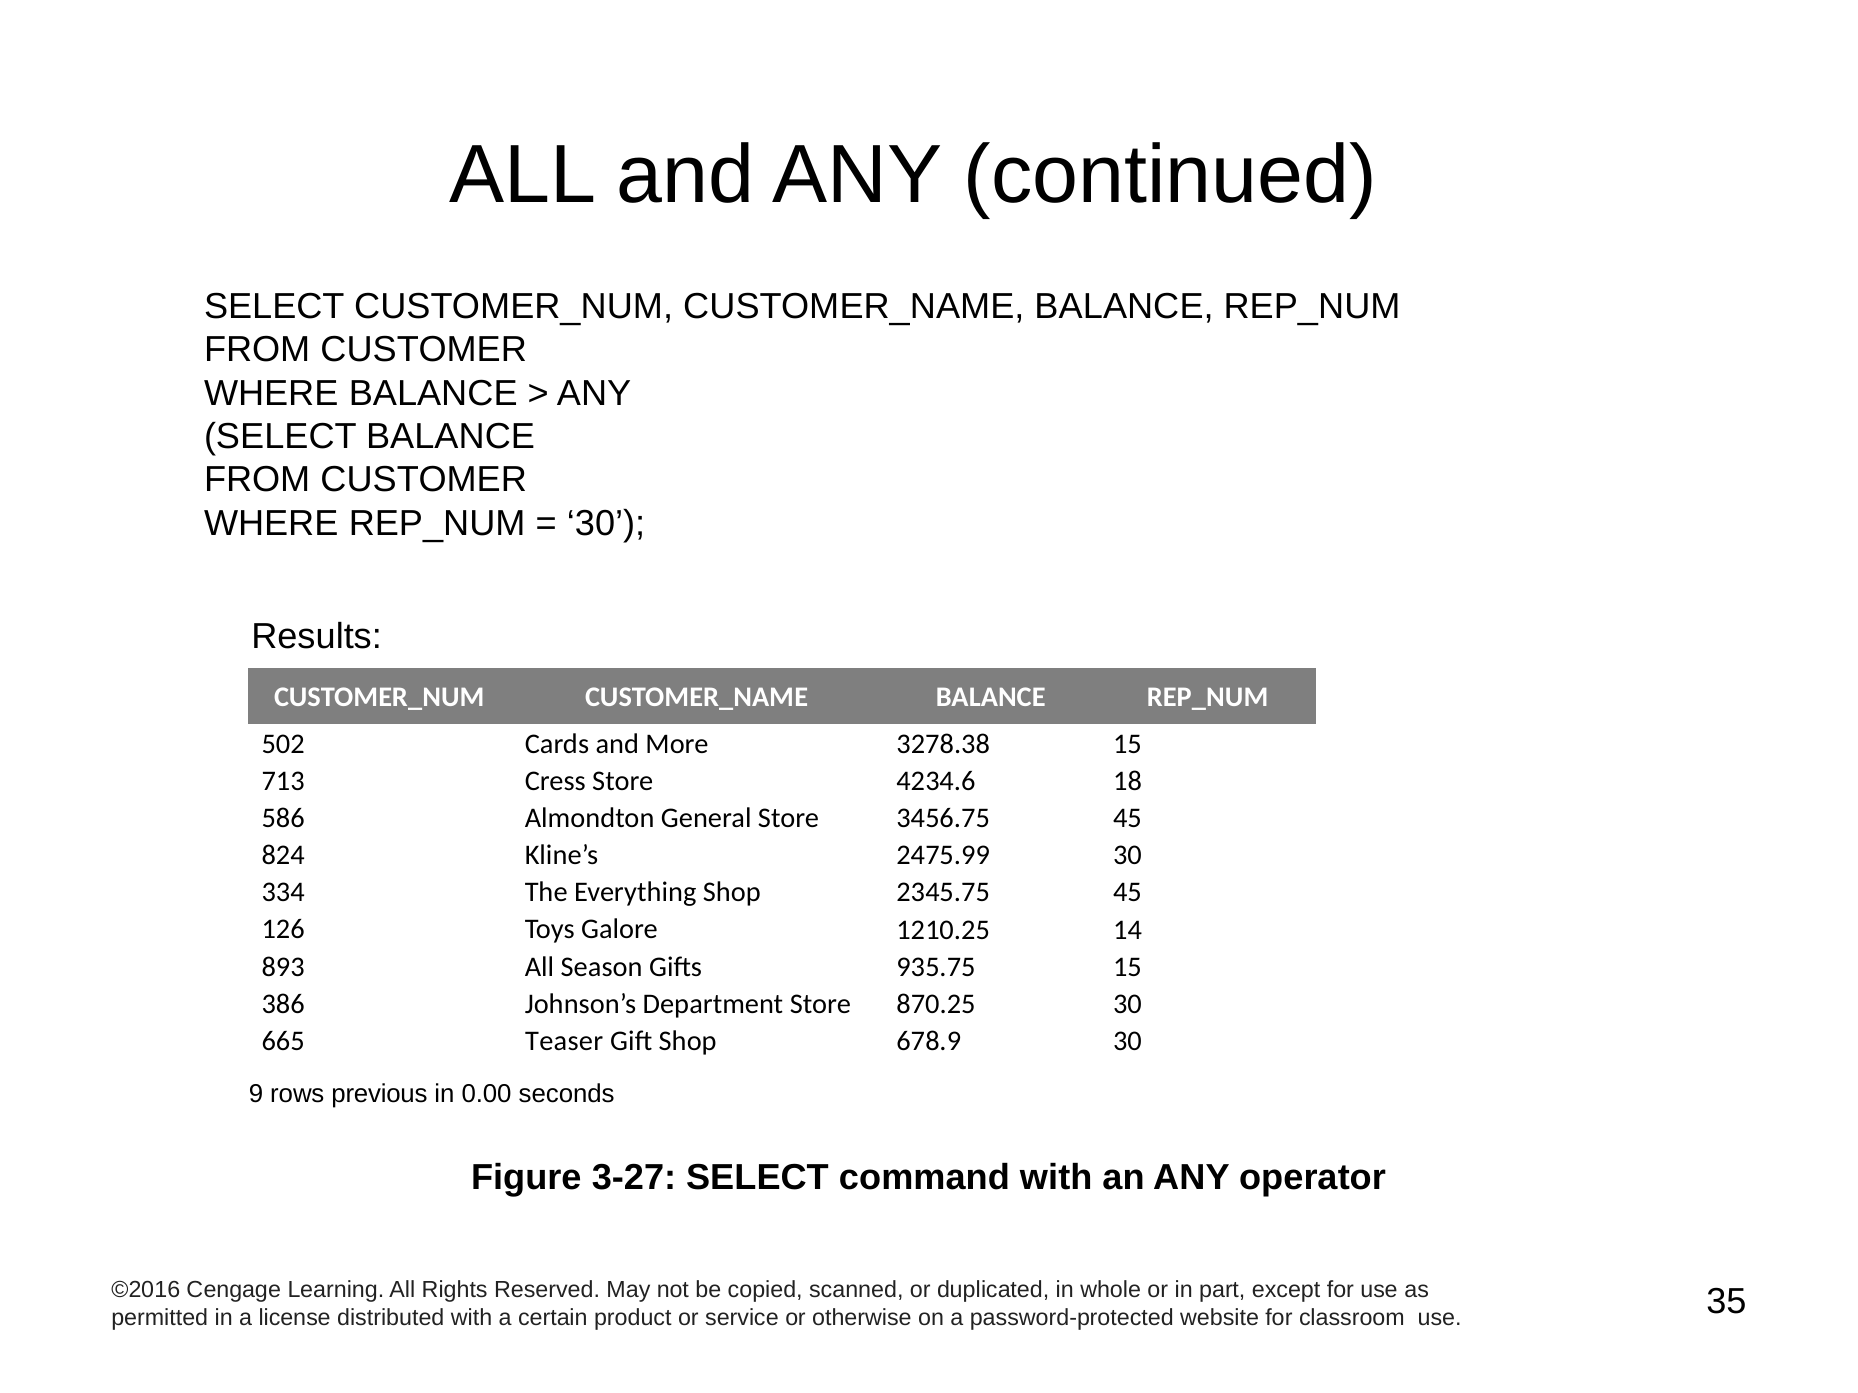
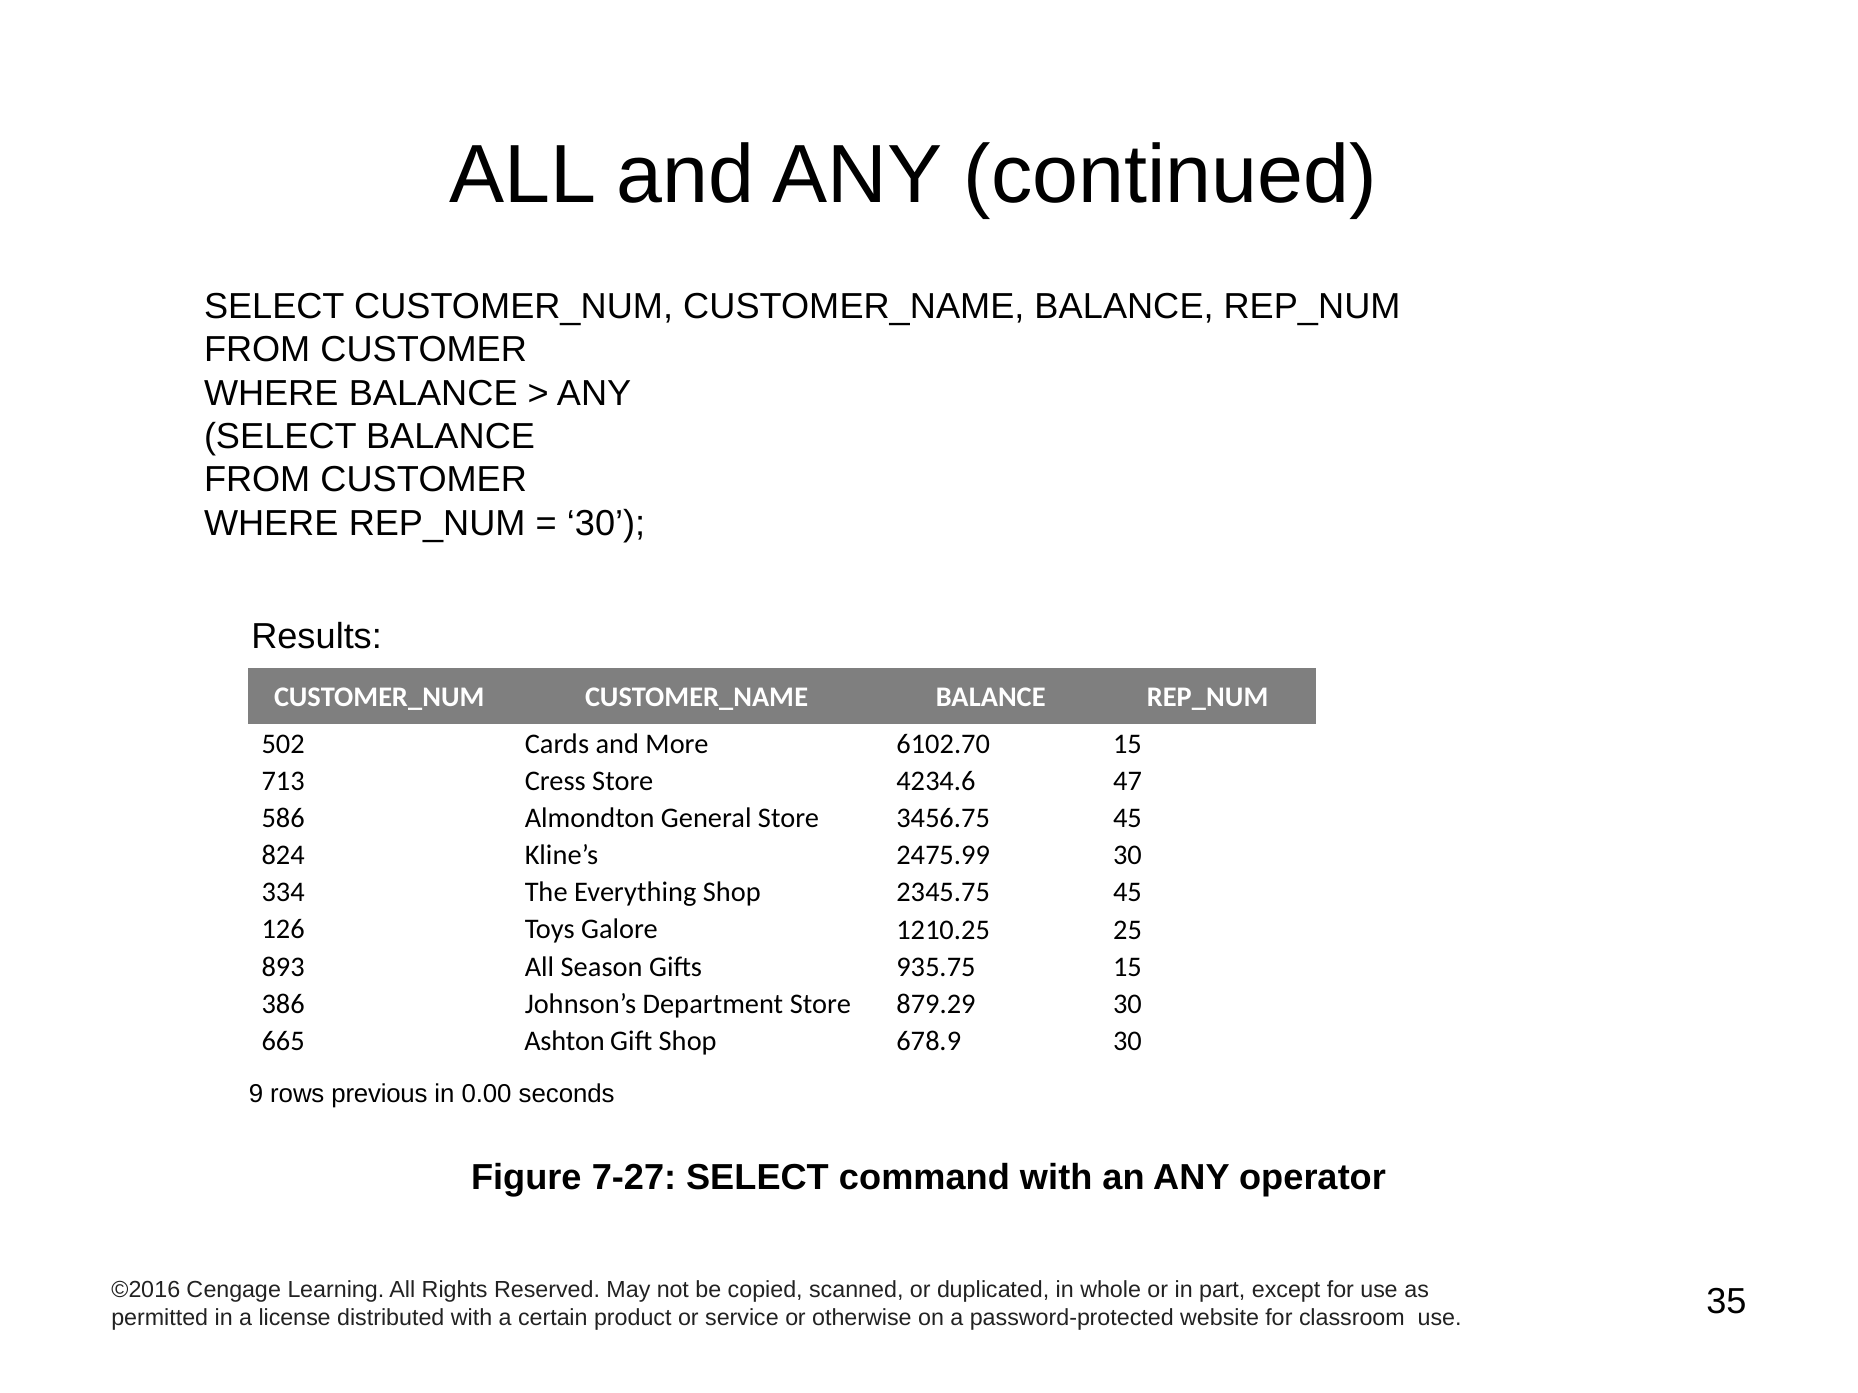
3278.38: 3278.38 -> 6102.70
18: 18 -> 47
14: 14 -> 25
870.25: 870.25 -> 879.29
Teaser: Teaser -> Ashton
3-27: 3-27 -> 7-27
